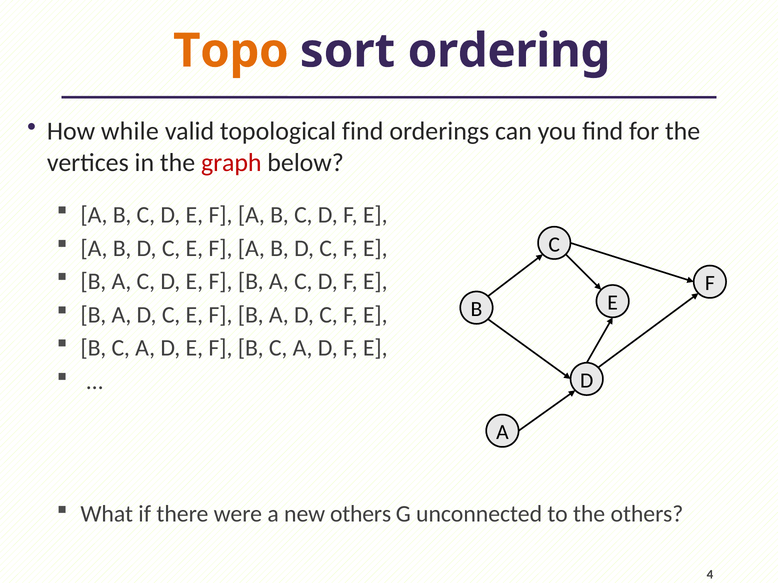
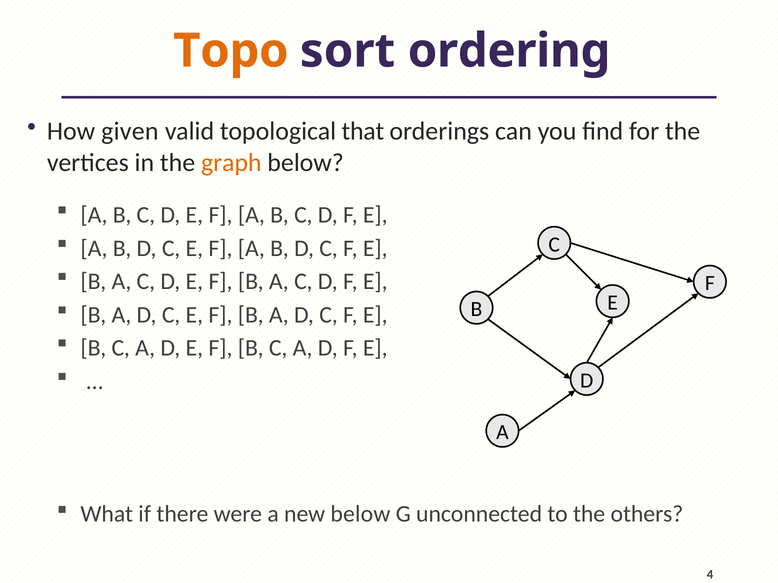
while: while -> given
topological find: find -> that
graph colour: red -> orange
new others: others -> below
